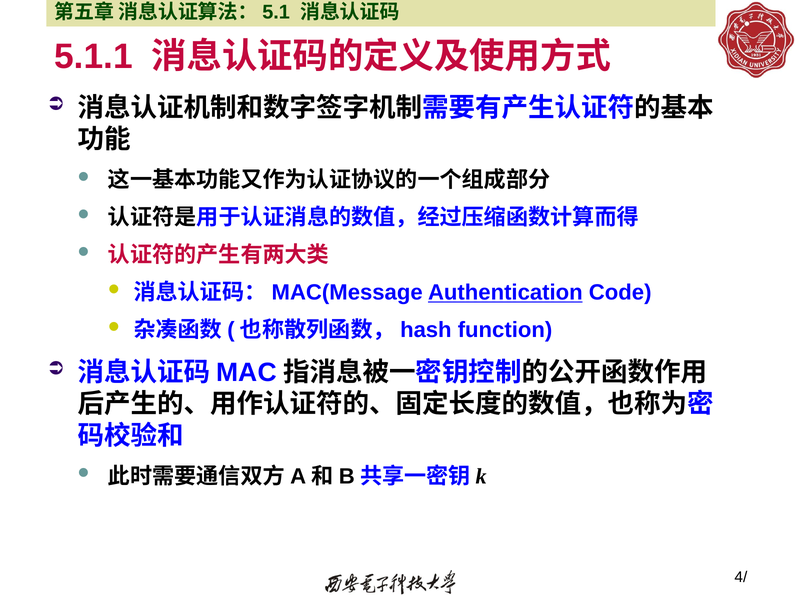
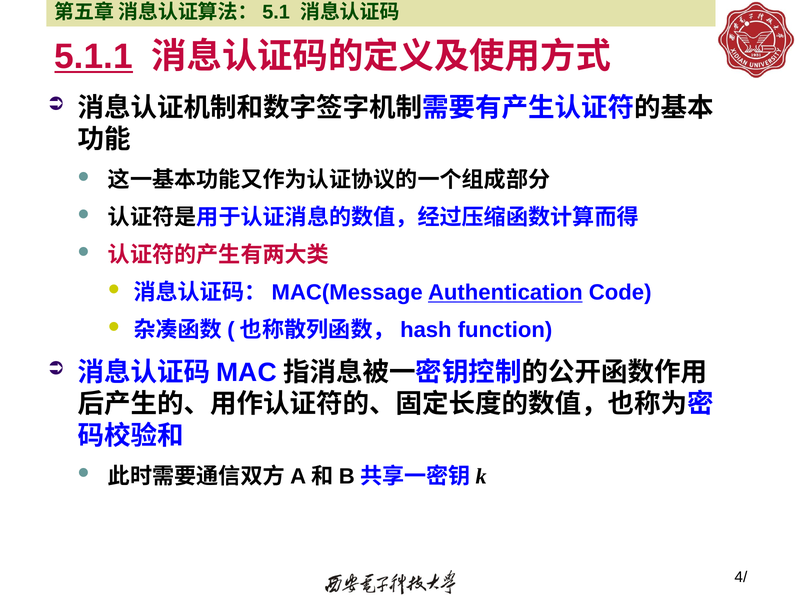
5.1.1 underline: none -> present
